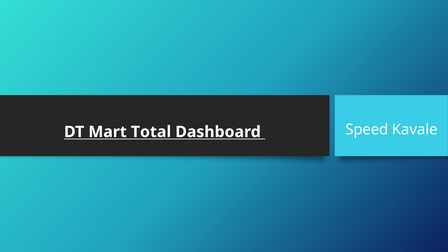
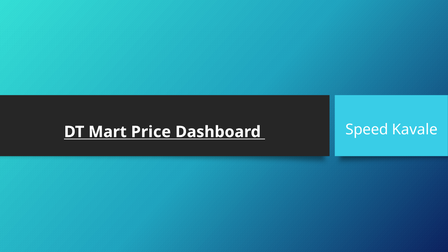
Total: Total -> Price
